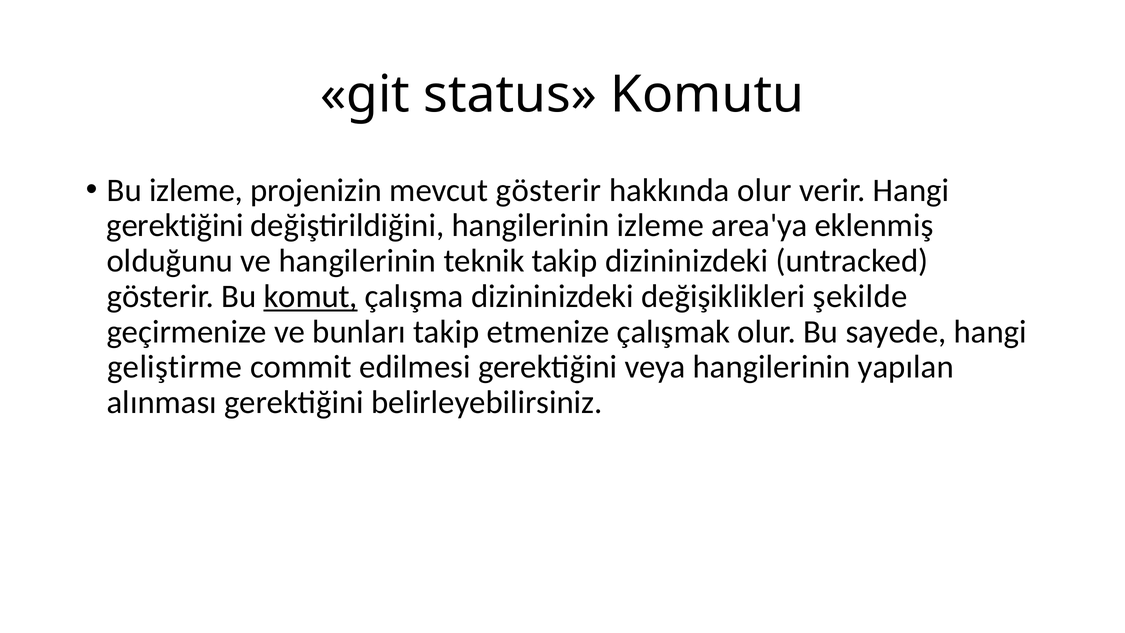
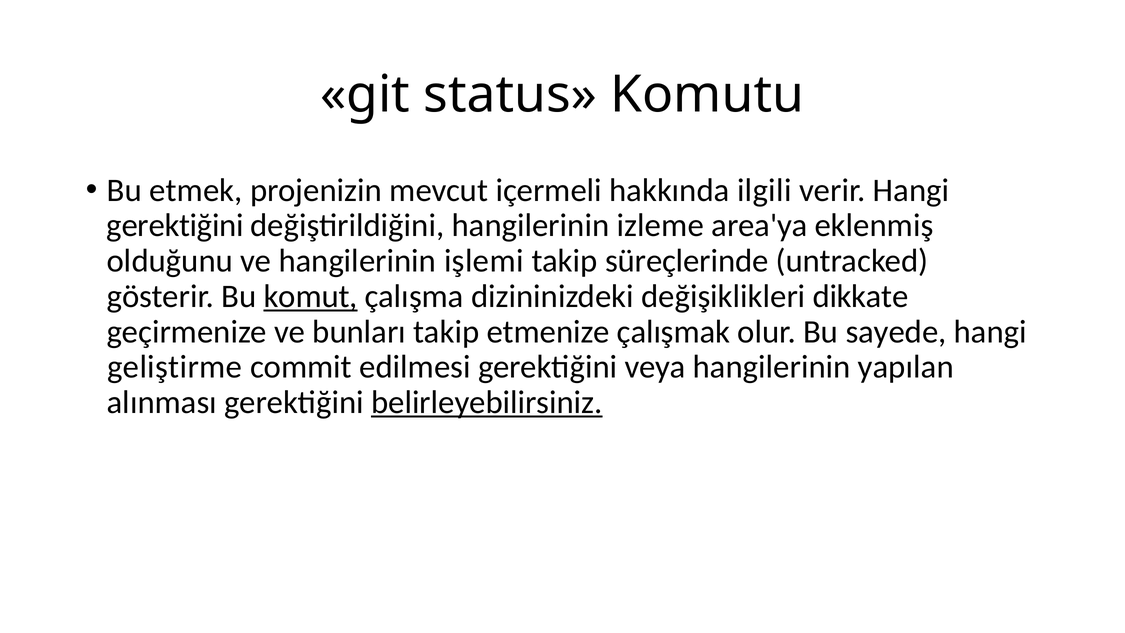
Bu izleme: izleme -> etmek
mevcut gösterir: gösterir -> içermeli
hakkında olur: olur -> ilgili
teknik: teknik -> işlemi
takip dizininizdeki: dizininizdeki -> süreçlerinde
şekilde: şekilde -> dikkate
belirleyebilirsiniz underline: none -> present
